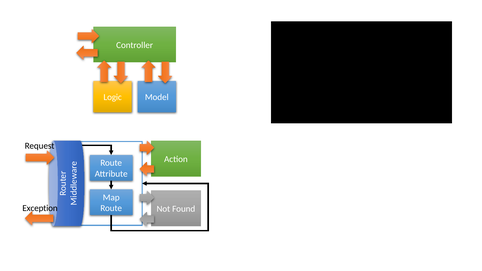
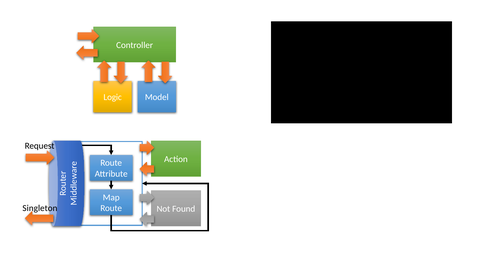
Exception: Exception -> Singleton
